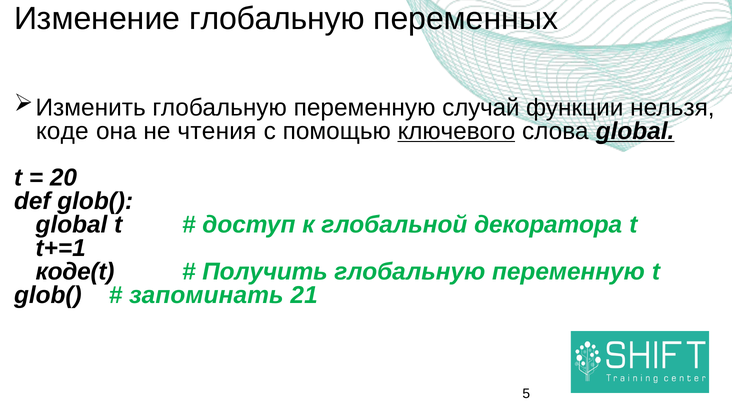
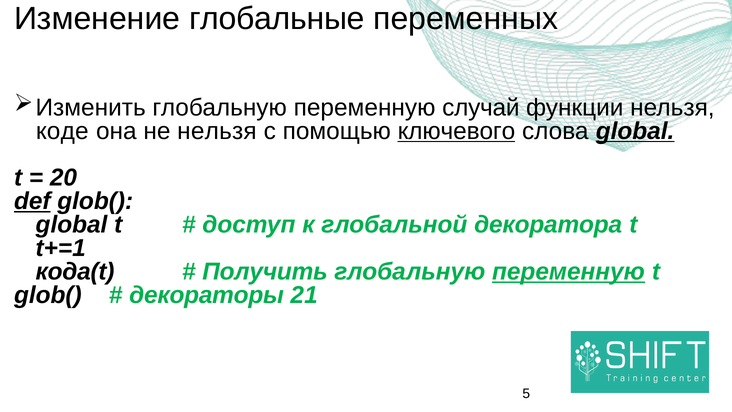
Изменение глобальную: глобальную -> глобальные
не чтения: чтения -> нельзя
def underline: none -> present
коде(t: коде(t -> кода(t
переменную at (568, 272) underline: none -> present
запоминать: запоминать -> декораторы
